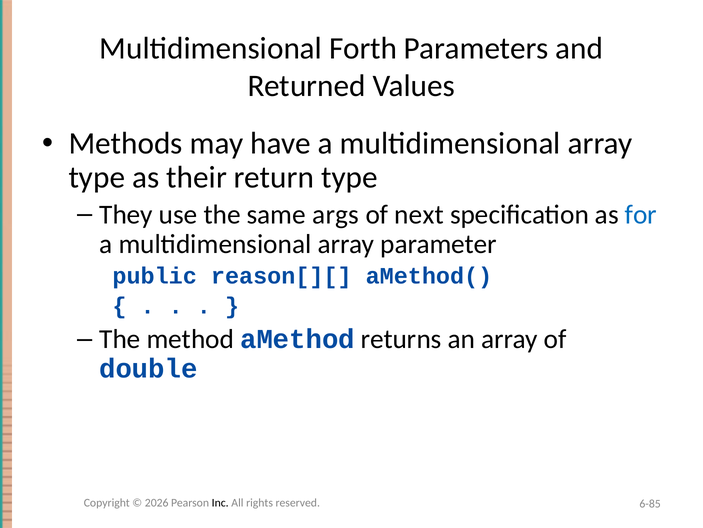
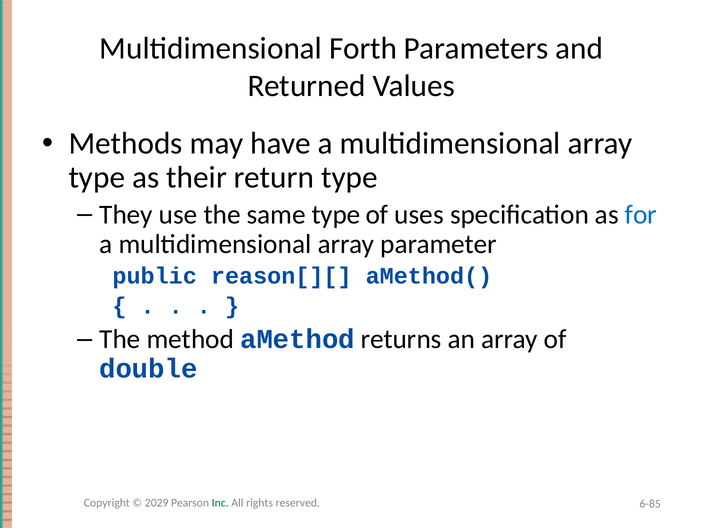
same args: args -> type
next: next -> uses
2026: 2026 -> 2029
Inc colour: black -> green
